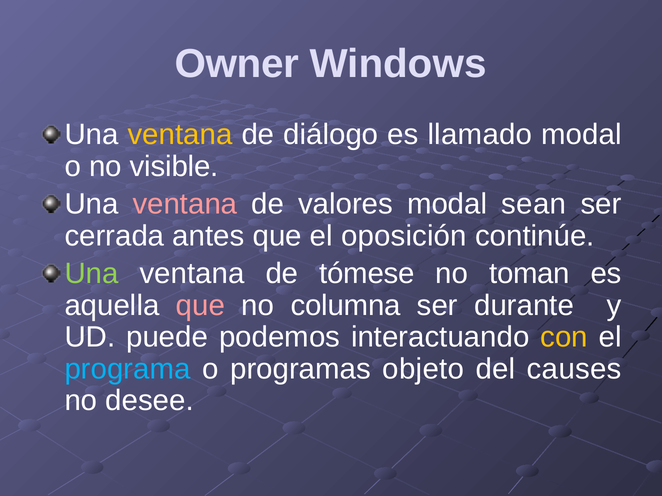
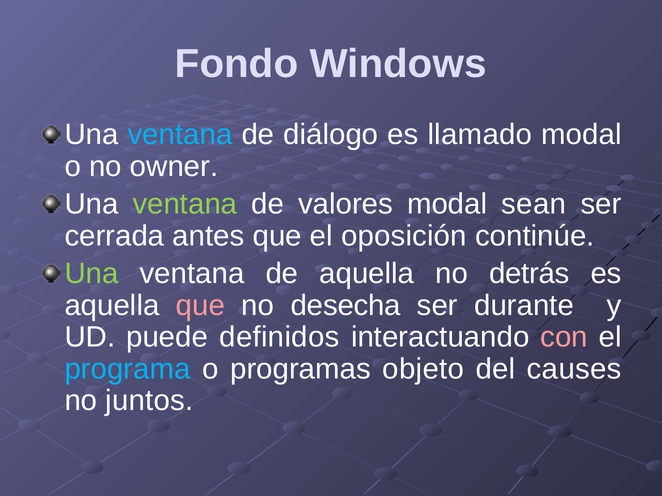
Owner: Owner -> Fondo
ventana at (180, 135) colour: yellow -> light blue
visible: visible -> owner
ventana at (185, 204) colour: pink -> light green
de tómese: tómese -> aquella
toman: toman -> detrás
columna: columna -> desecha
podemos: podemos -> definidos
con colour: yellow -> pink
desee: desee -> juntos
